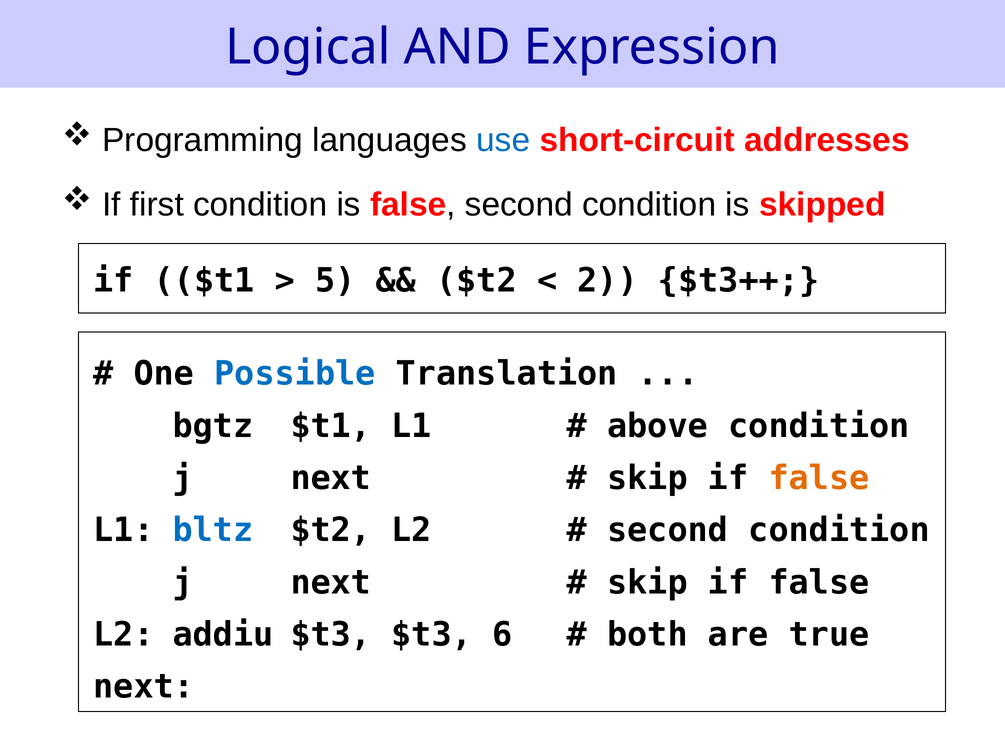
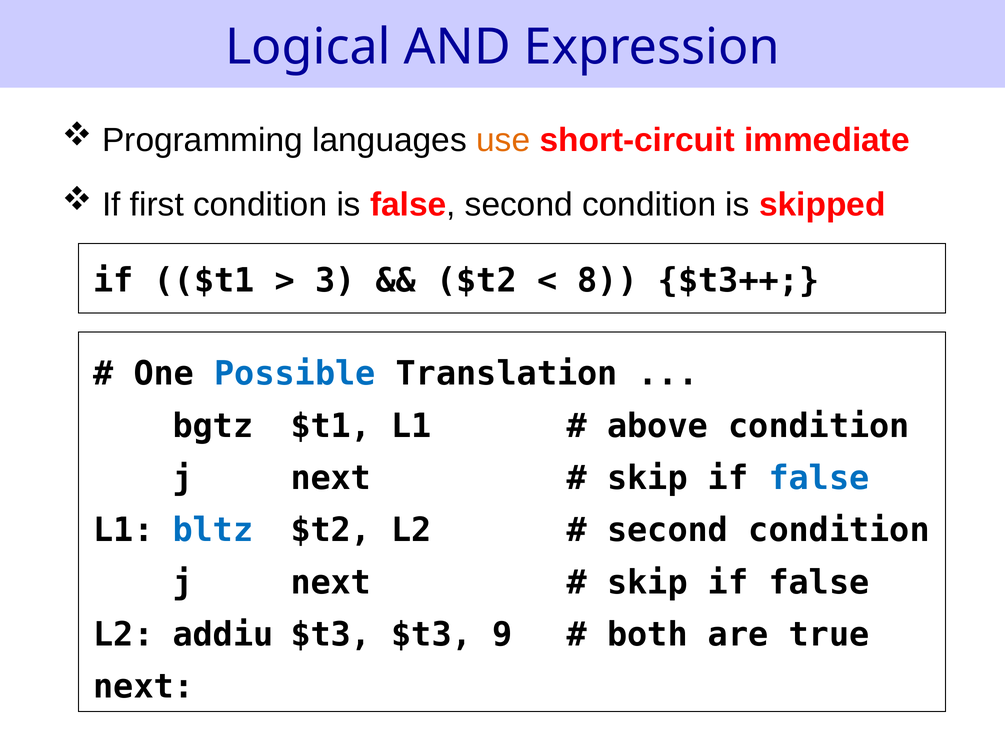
use colour: blue -> orange
addresses: addresses -> immediate
5: 5 -> 3
2: 2 -> 8
false at (819, 479) colour: orange -> blue
6: 6 -> 9
